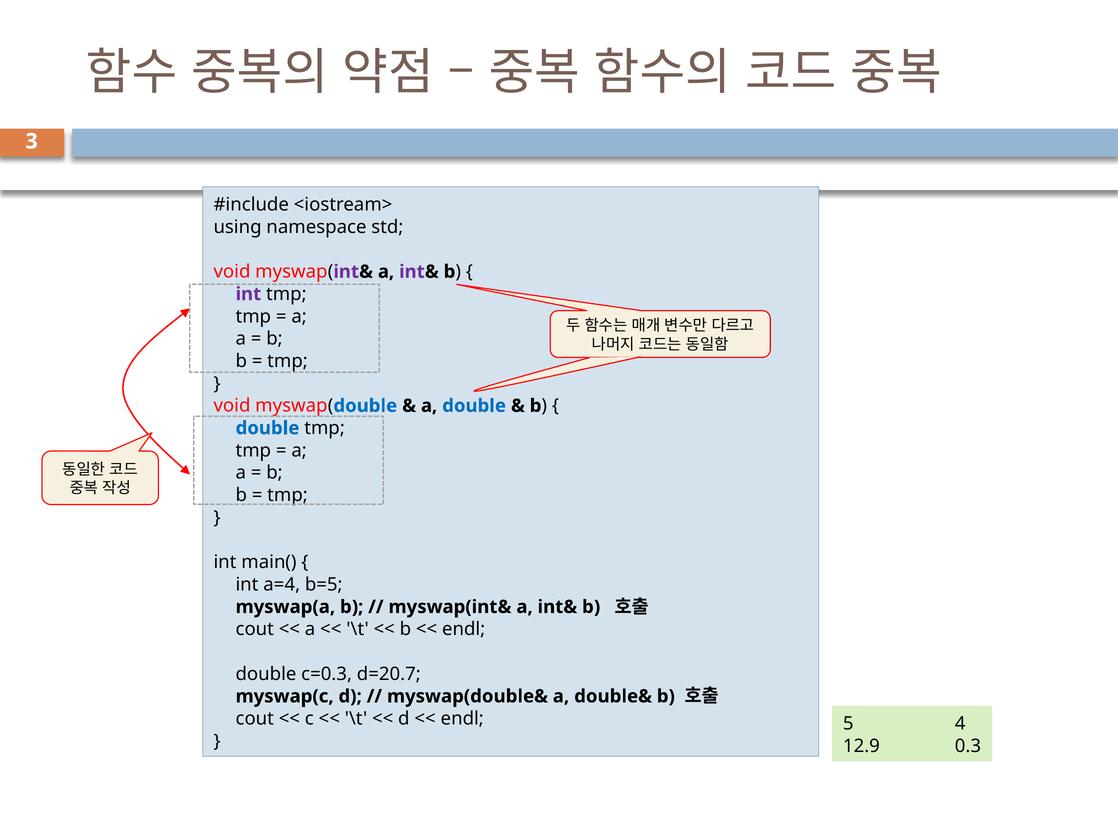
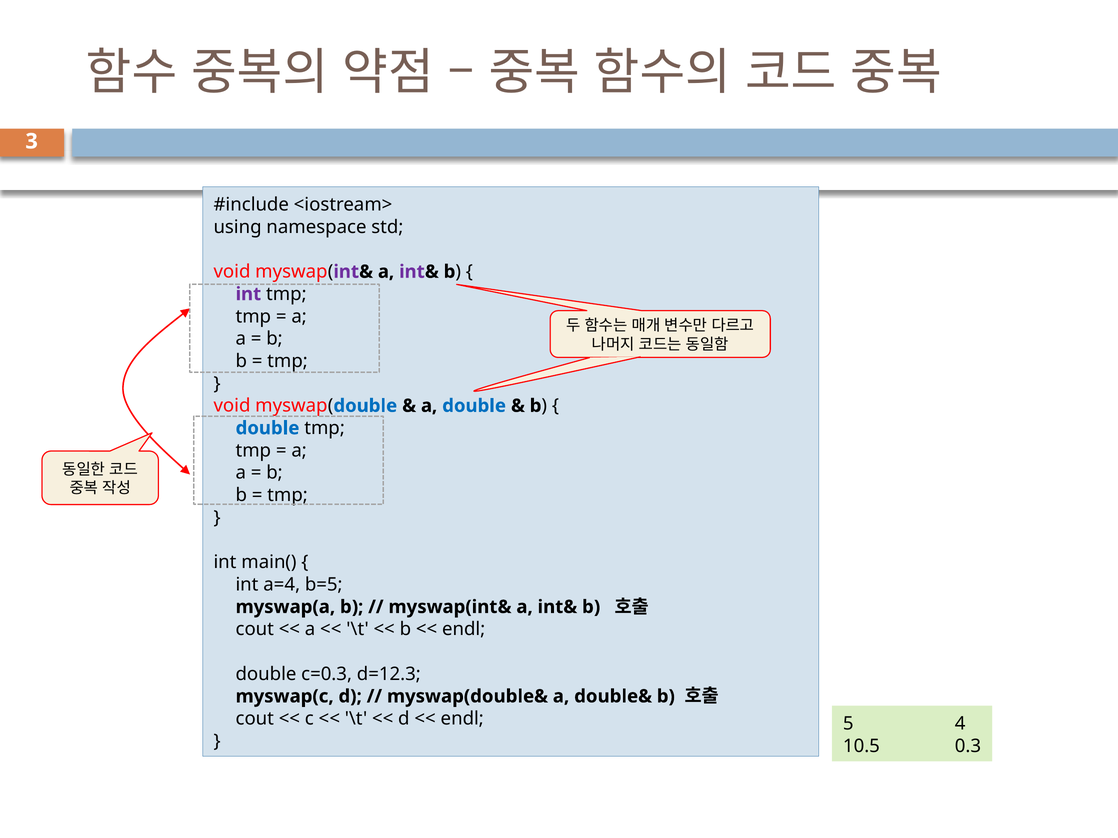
d=20.7: d=20.7 -> d=12.3
12.9: 12.9 -> 10.5
